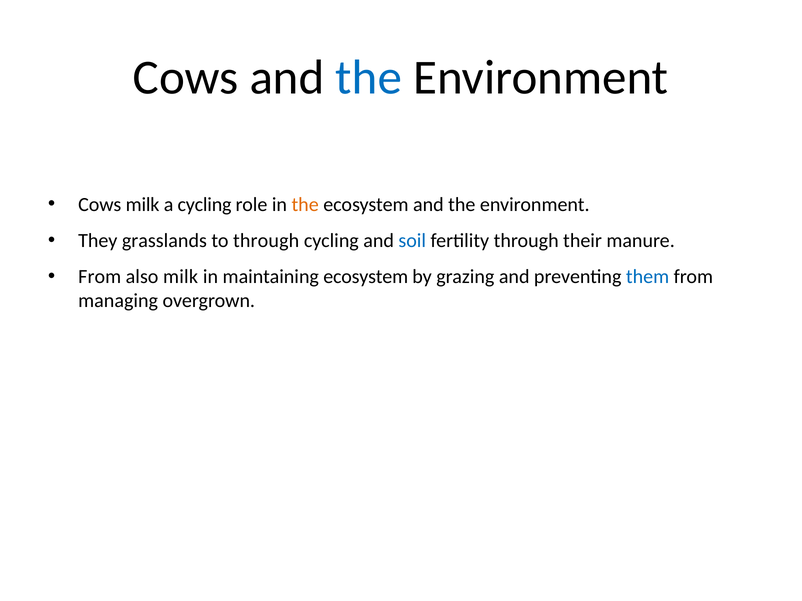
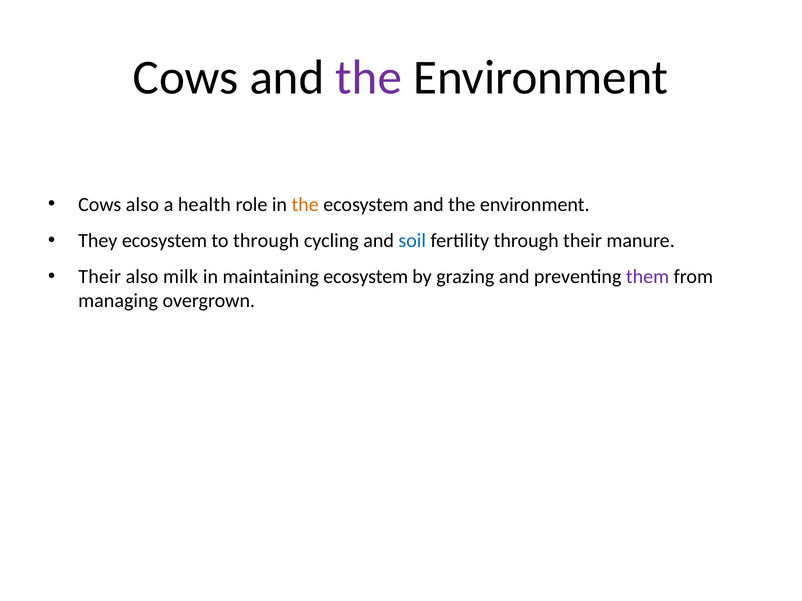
the at (369, 78) colour: blue -> purple
Cows milk: milk -> also
a cycling: cycling -> health
They grasslands: grasslands -> ecosystem
From at (100, 277): From -> Their
them colour: blue -> purple
